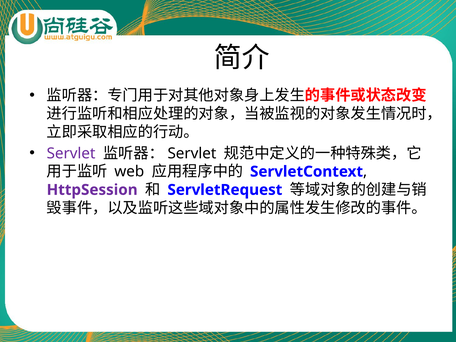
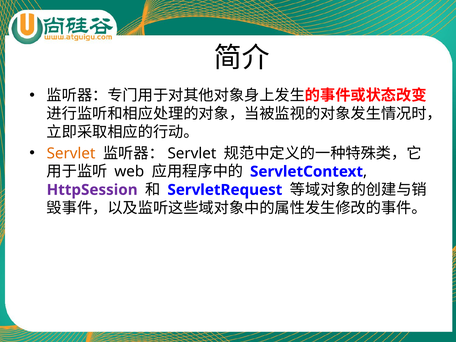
Servlet at (71, 153) colour: purple -> orange
